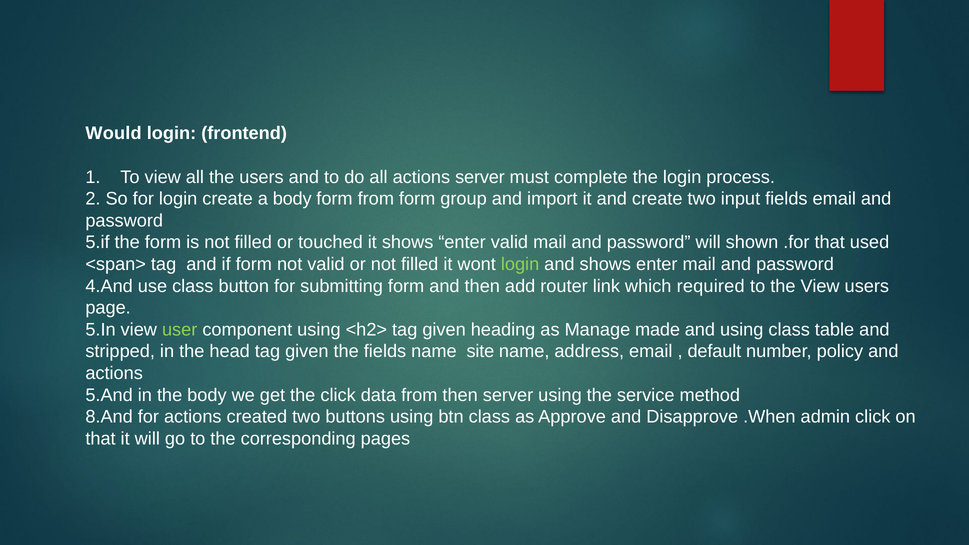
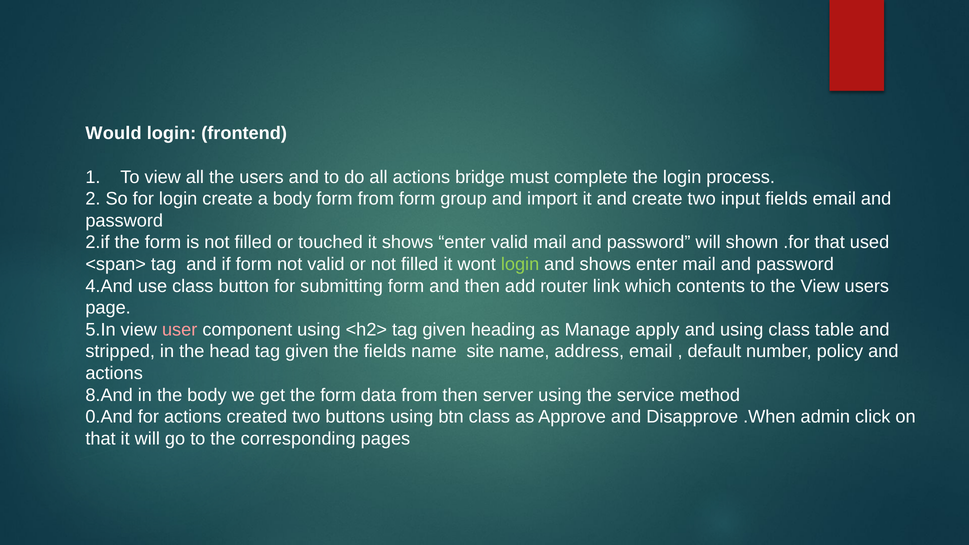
actions server: server -> bridge
5.if: 5.if -> 2.if
required: required -> contents
user colour: light green -> pink
made: made -> apply
5.And: 5.And -> 8.And
get the click: click -> form
8.And: 8.And -> 0.And
